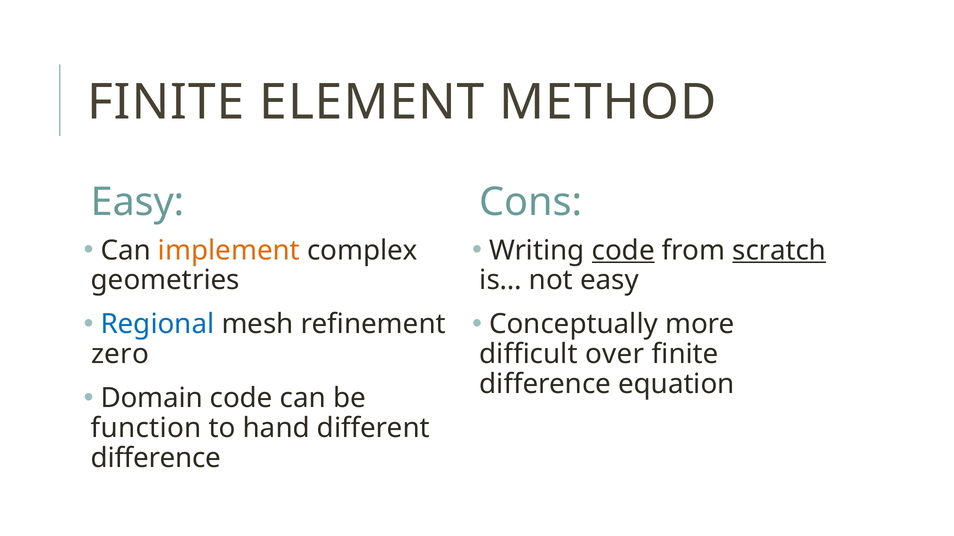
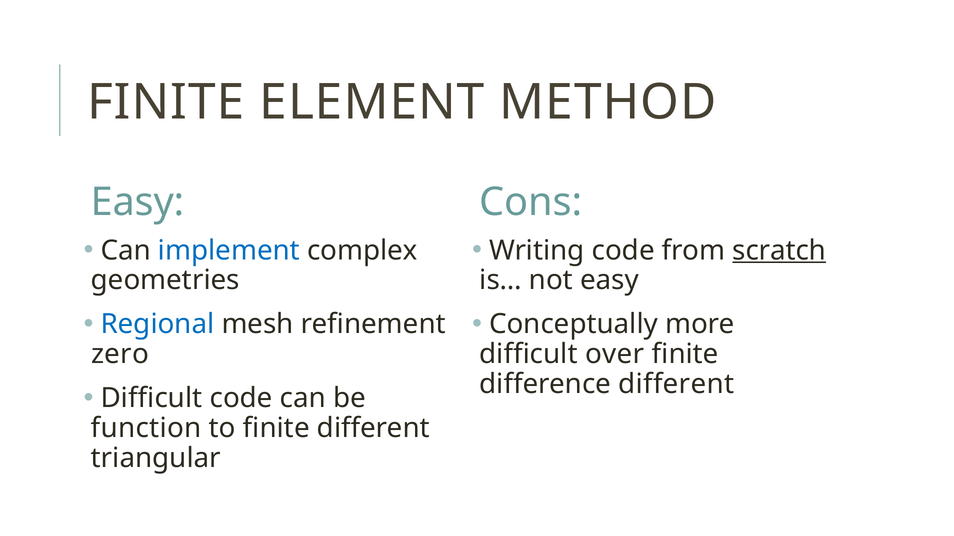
implement colour: orange -> blue
code at (623, 251) underline: present -> none
difference equation: equation -> different
Domain at (152, 398): Domain -> Difficult
to hand: hand -> finite
difference at (156, 458): difference -> triangular
